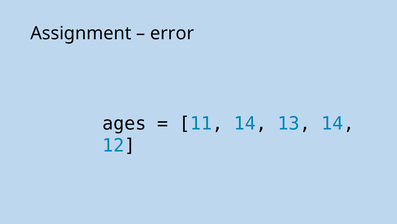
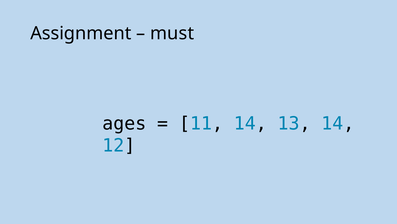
error: error -> must
